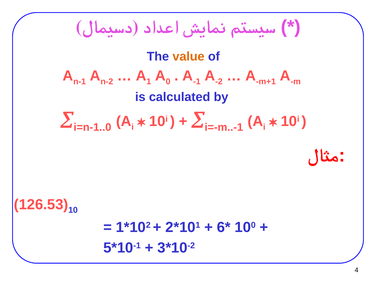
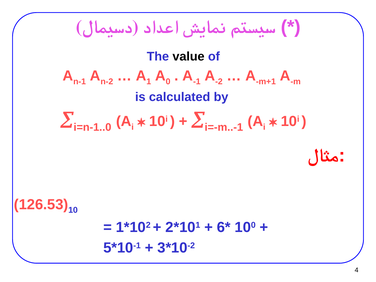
value colour: orange -> black
